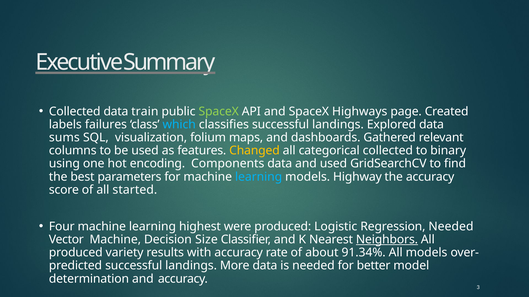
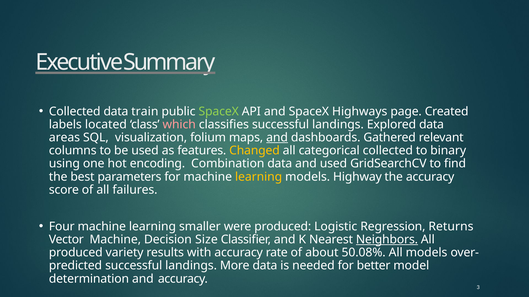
failures: failures -> located
which colour: light blue -> pink
sums: sums -> areas
and at (277, 138) underline: none -> present
Components: Components -> Combination
learning at (259, 177) colour: light blue -> yellow
started: started -> failures
highest: highest -> smaller
Regression Needed: Needed -> Returns
91.34%: 91.34% -> 50.08%
